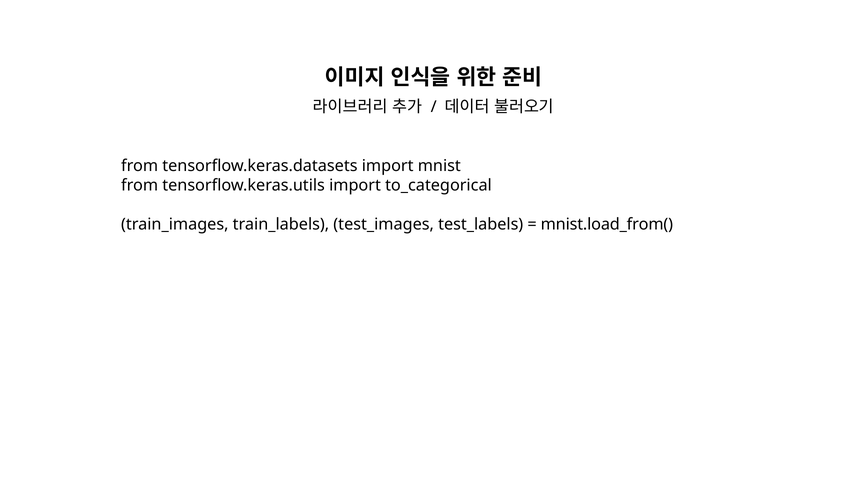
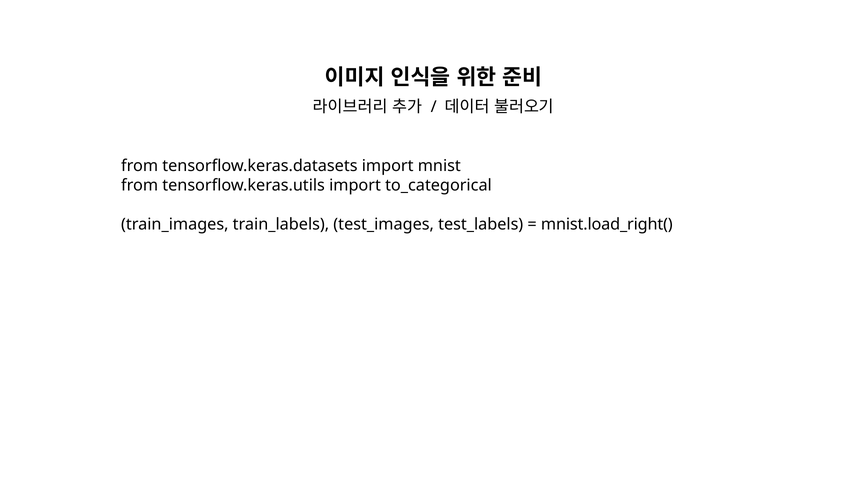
mnist.load_from(: mnist.load_from( -> mnist.load_right(
